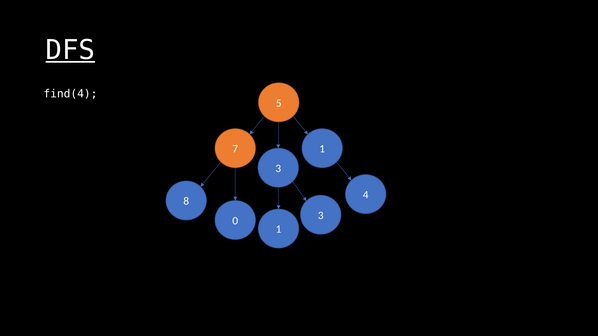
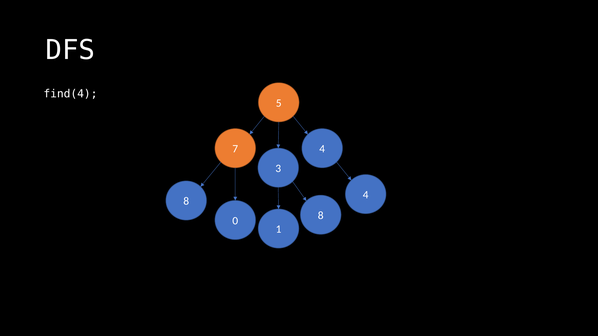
DFS underline: present -> none
7 1: 1 -> 4
0 3: 3 -> 8
